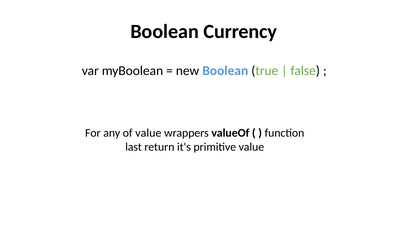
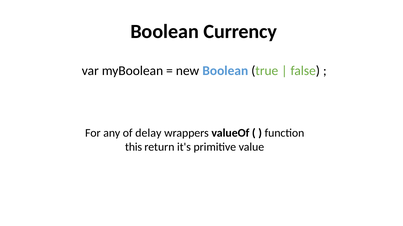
of value: value -> delay
last: last -> this
